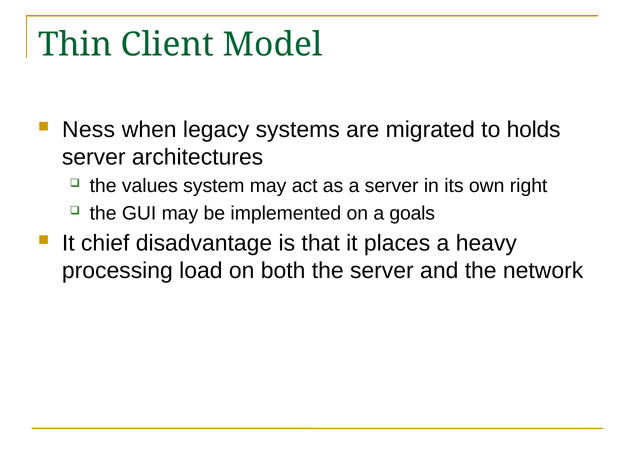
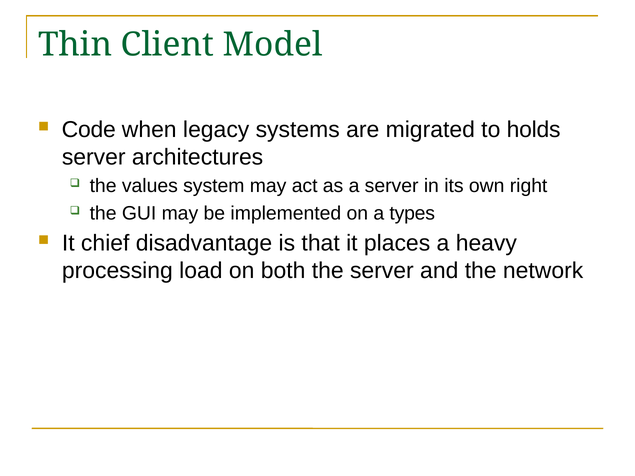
Ness: Ness -> Code
goals: goals -> types
